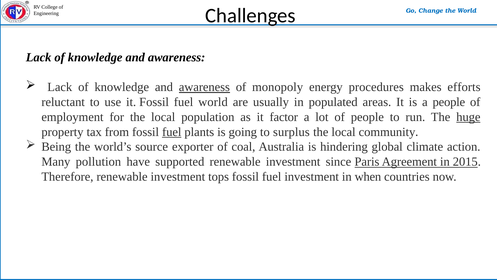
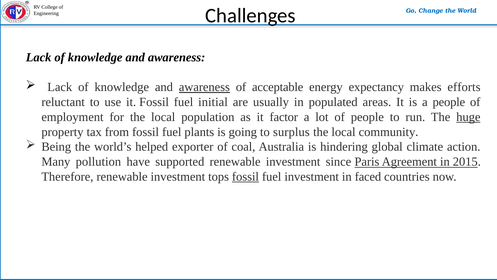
monopoly: monopoly -> acceptable
procedures: procedures -> expectancy
fuel world: world -> initial
fuel at (172, 132) underline: present -> none
source: source -> helped
fossil at (245, 176) underline: none -> present
when: when -> faced
